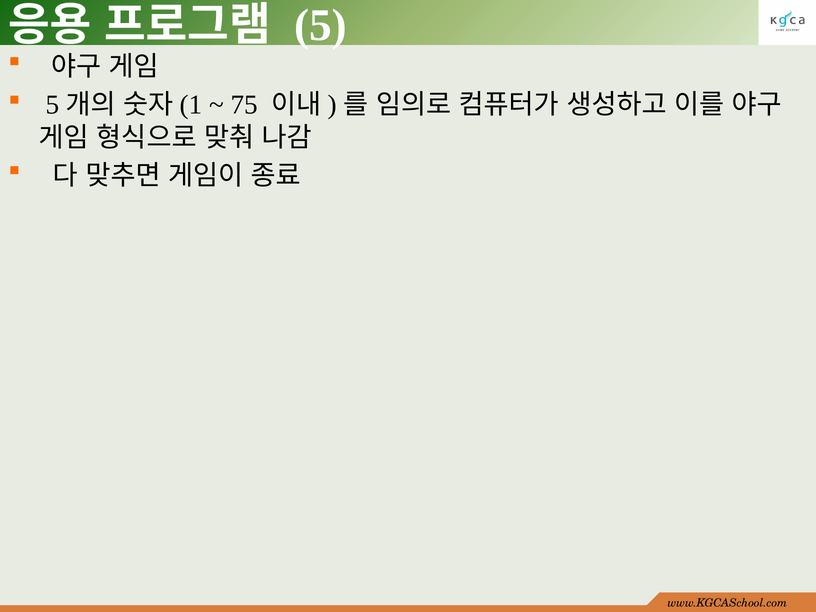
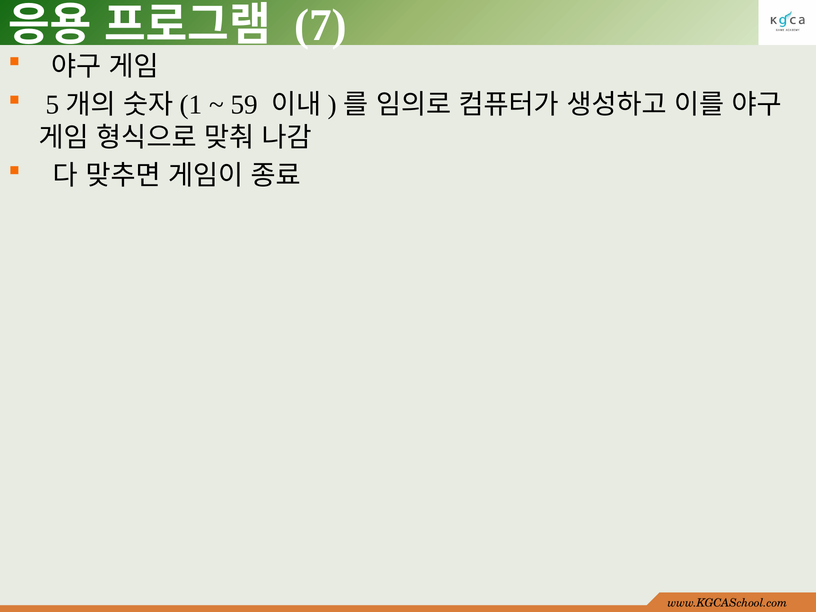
5: 5 -> 7
75: 75 -> 59
